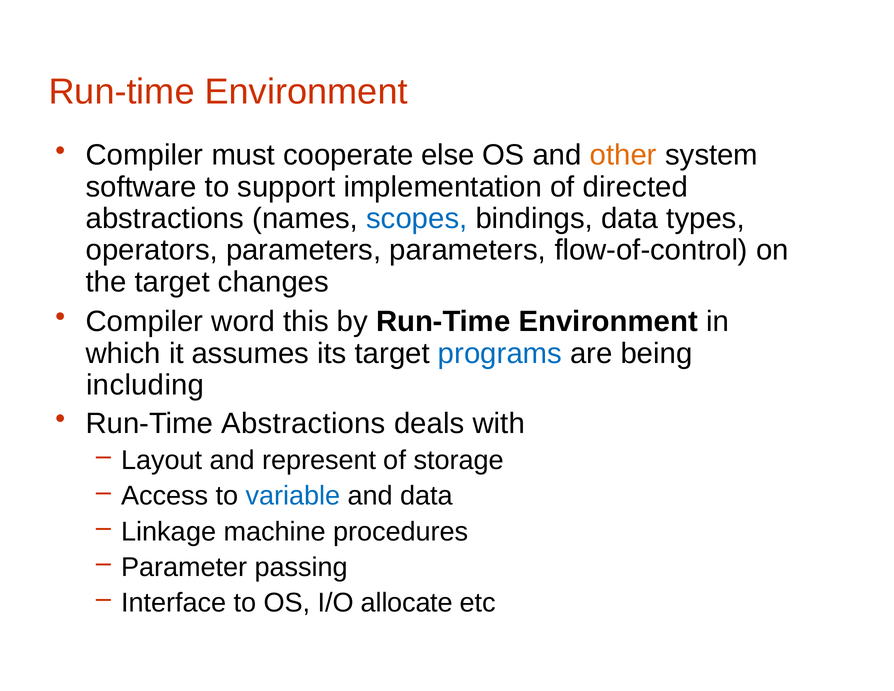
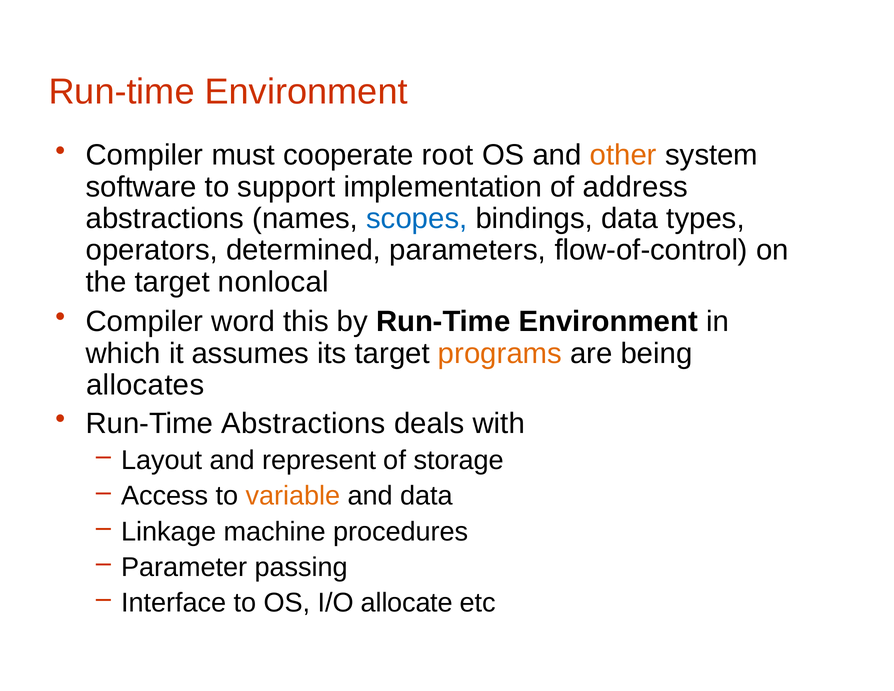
else: else -> root
directed: directed -> address
operators parameters: parameters -> determined
changes: changes -> nonlocal
programs colour: blue -> orange
including: including -> allocates
variable colour: blue -> orange
